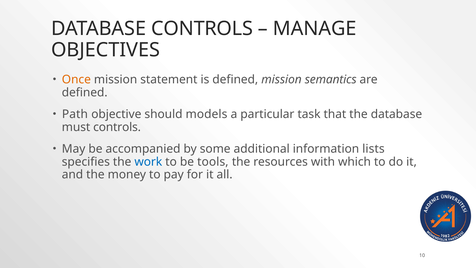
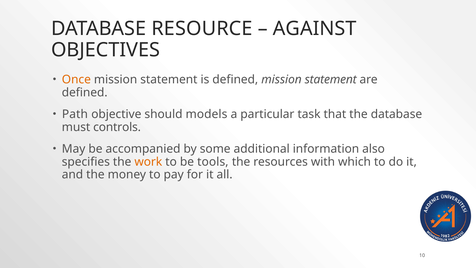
DATABASE CONTROLS: CONTROLS -> RESOURCE
MANAGE: MANAGE -> AGAINST
defined mission semantics: semantics -> statement
lists: lists -> also
work colour: blue -> orange
